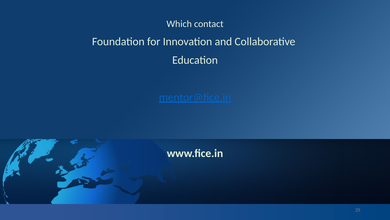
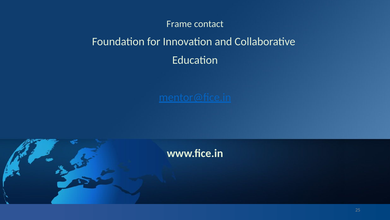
Which: Which -> Frame
